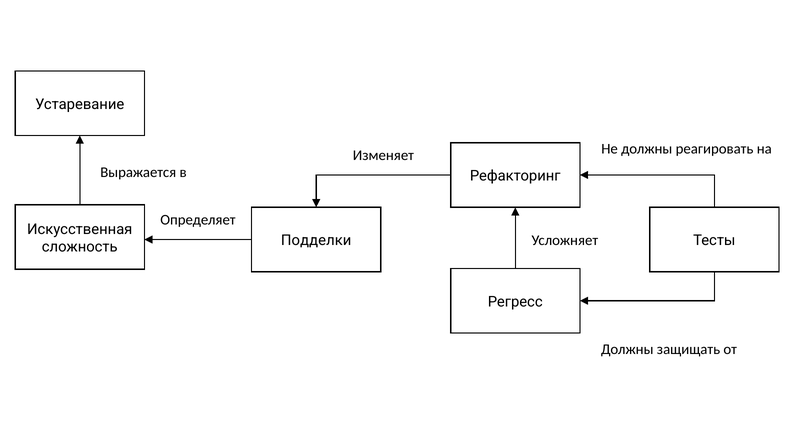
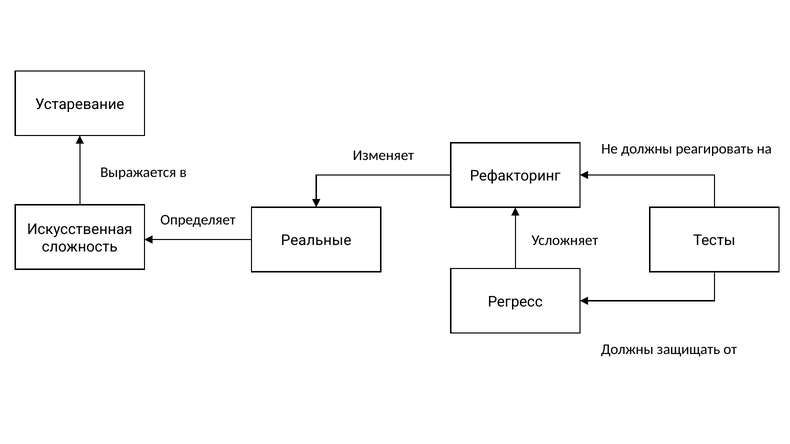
Подделки: Подделки -> Реальные
